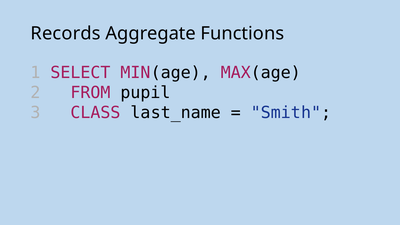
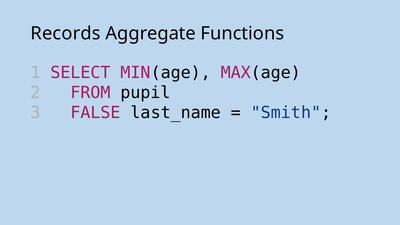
CLASS: CLASS -> FALSE
